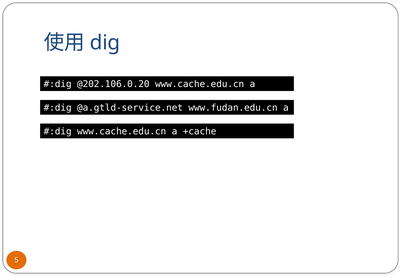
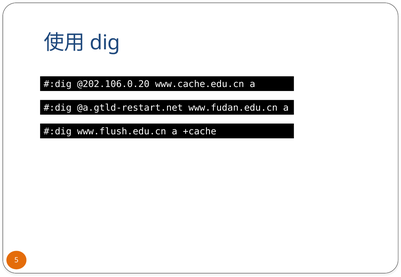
@a.gtld-service.net: @a.gtld-service.net -> @a.gtld-restart.net
www.cache.edu.cn at (122, 132): www.cache.edu.cn -> www.flush.edu.cn
